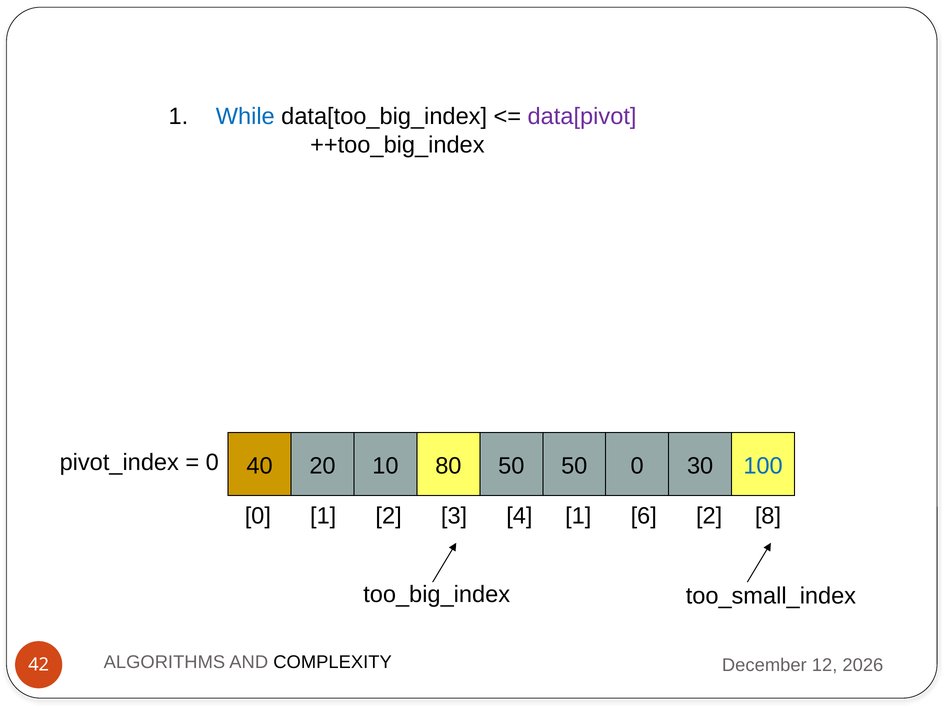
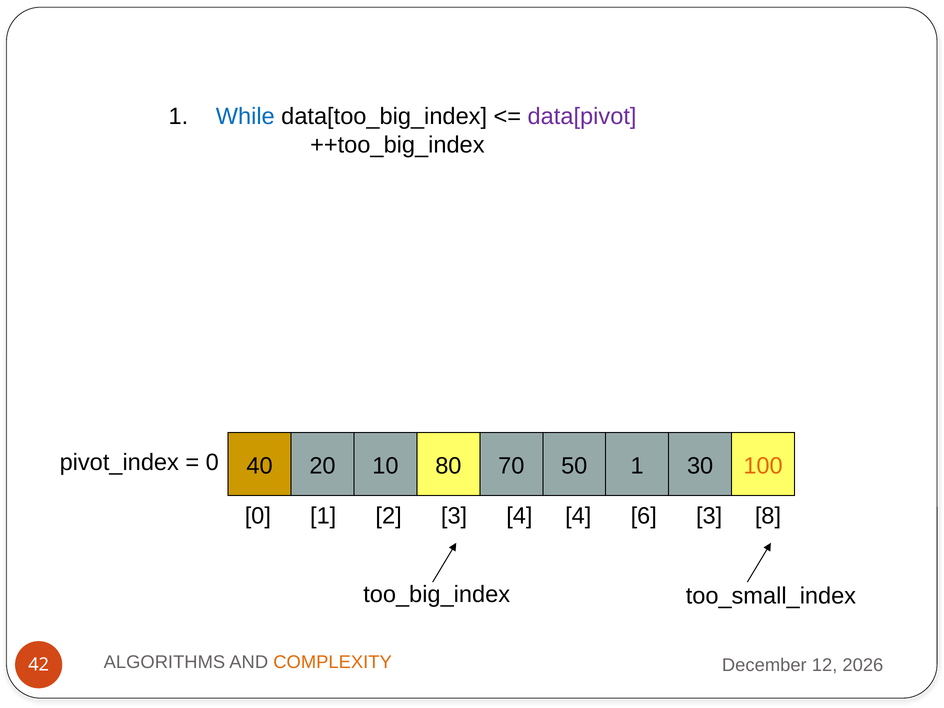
80 50: 50 -> 70
50 0: 0 -> 1
100 colour: blue -> orange
4 1: 1 -> 4
6 2: 2 -> 3
COMPLEXITY colour: black -> orange
